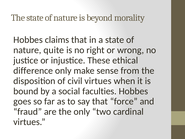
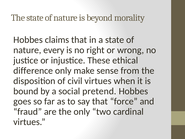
quite: quite -> every
faculties: faculties -> pretend
